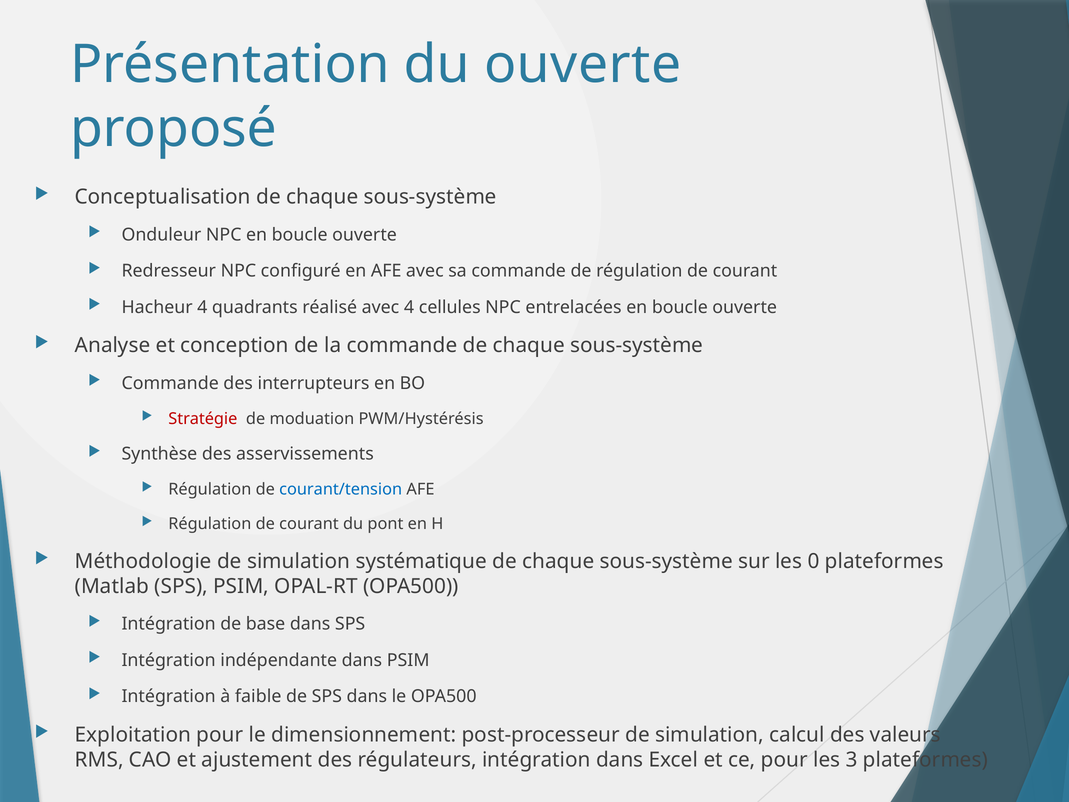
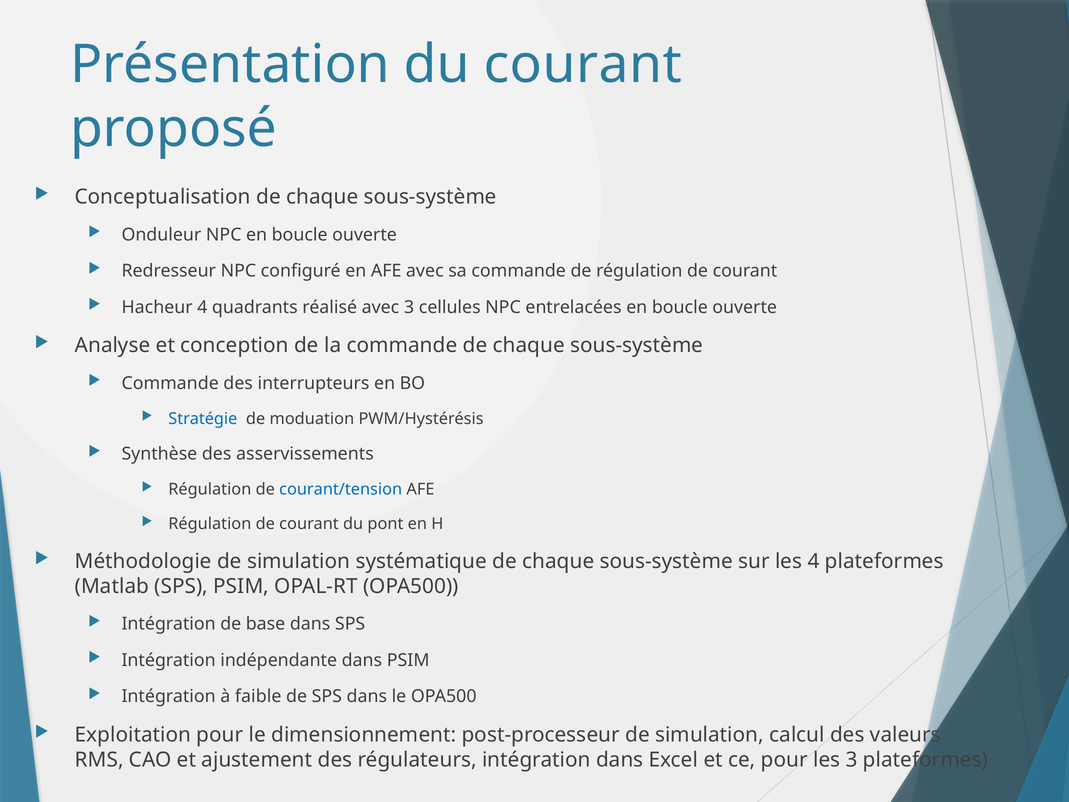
du ouverte: ouverte -> courant
avec 4: 4 -> 3
Stratégie colour: red -> blue
les 0: 0 -> 4
